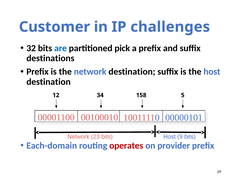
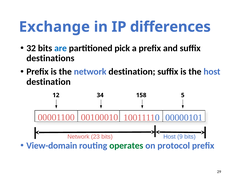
Customer: Customer -> Exchange
challenges: challenges -> differences
Each-domain: Each-domain -> View-domain
operates colour: red -> green
provider: provider -> protocol
